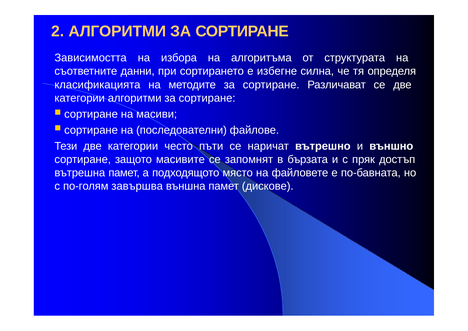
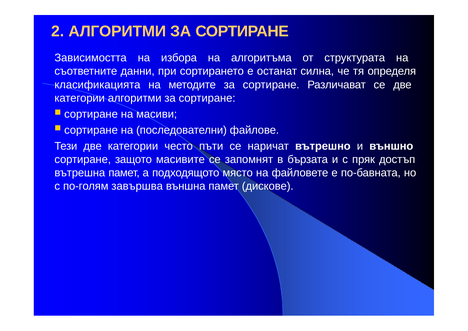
избегне: избегне -> останат
